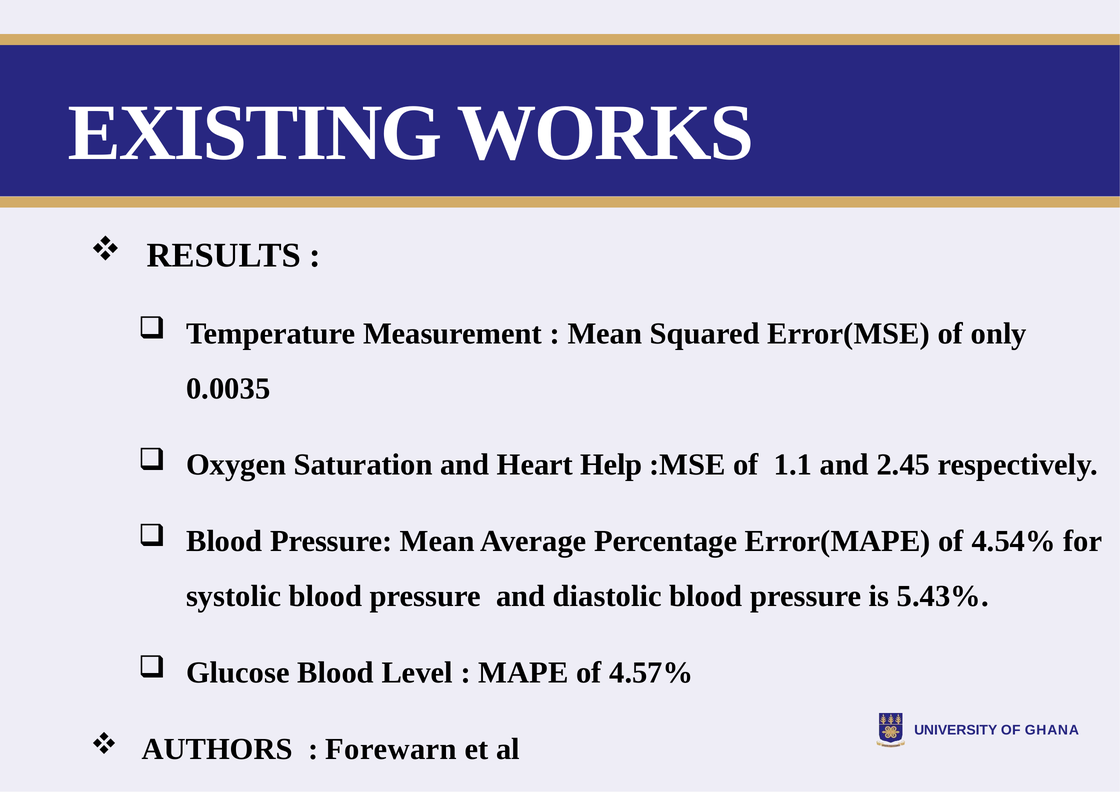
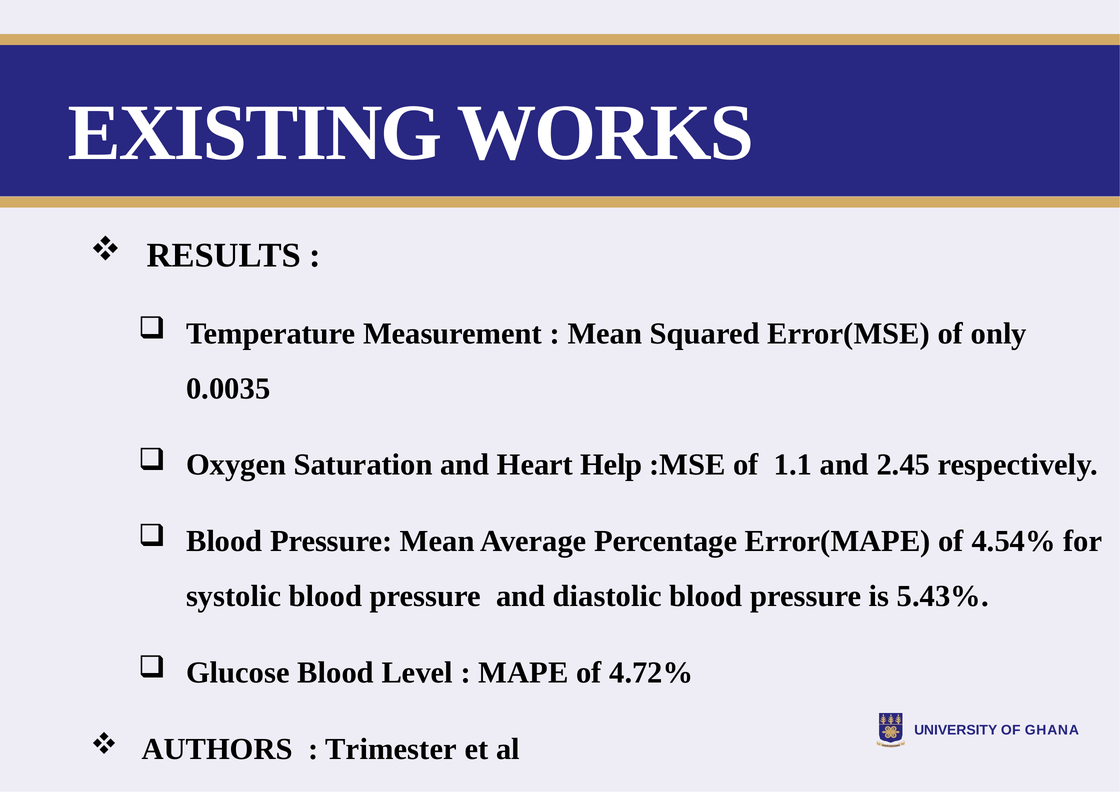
4.57%: 4.57% -> 4.72%
Forewarn: Forewarn -> Trimester
